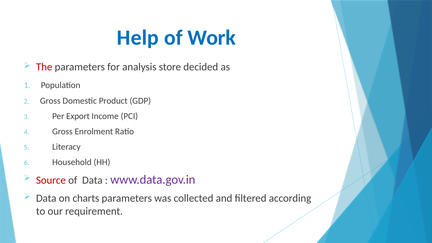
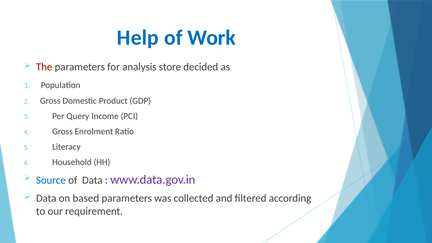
Export: Export -> Query
Source colour: red -> blue
charts: charts -> based
